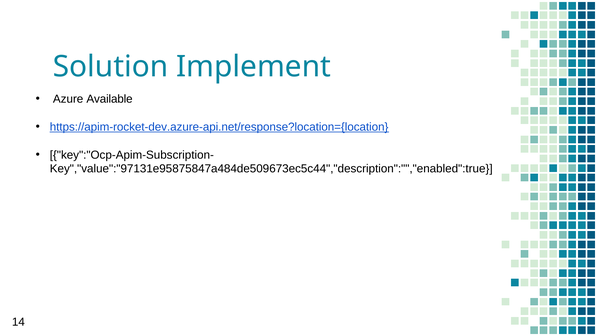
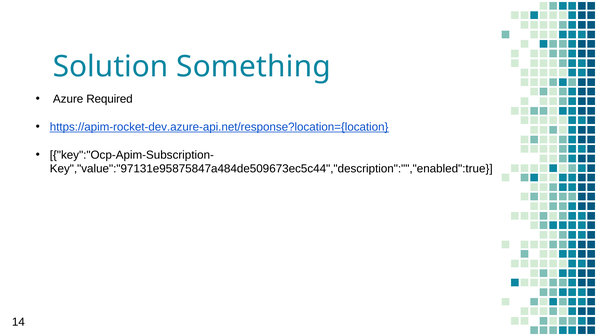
Implement: Implement -> Something
Available: Available -> Required
